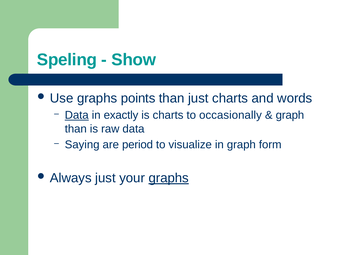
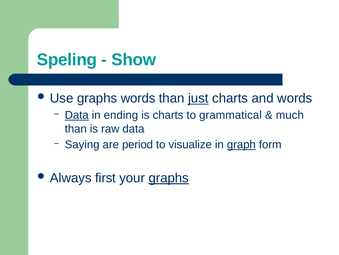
graphs points: points -> words
just at (198, 98) underline: none -> present
exactly: exactly -> ending
occasionally: occasionally -> grammatical
graph at (290, 115): graph -> much
graph at (241, 144) underline: none -> present
Always just: just -> first
